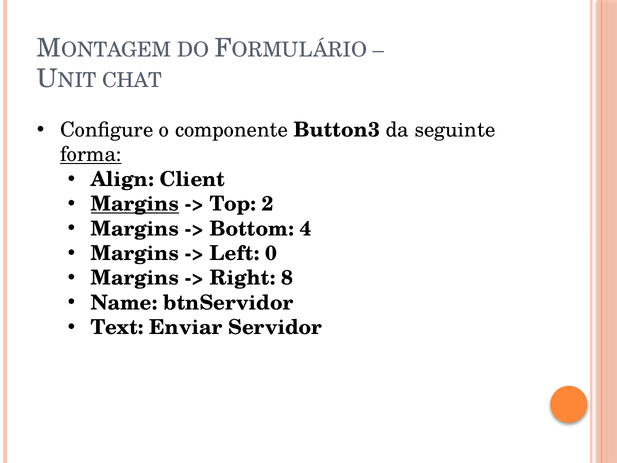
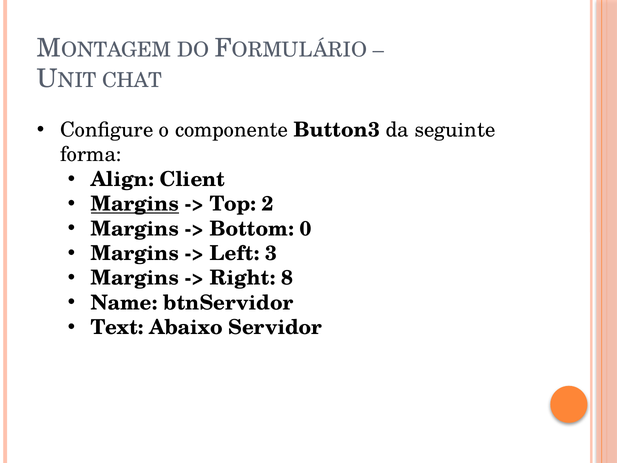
forma underline: present -> none
4: 4 -> 0
0: 0 -> 3
Enviar: Enviar -> Abaixo
